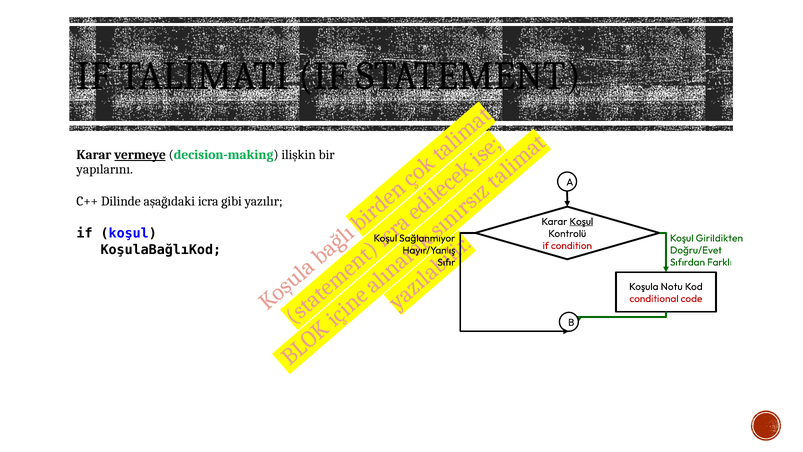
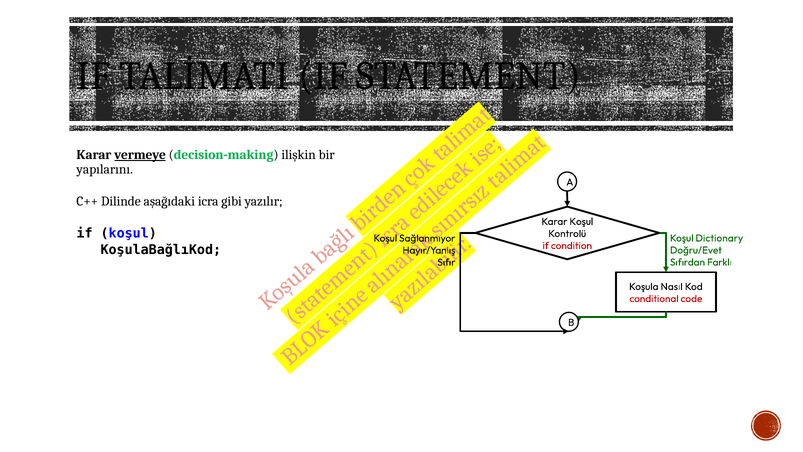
Koşul at (581, 221) underline: present -> none
Girildikten: Girildikten -> Dictionary
Notu: Notu -> Nasıl
